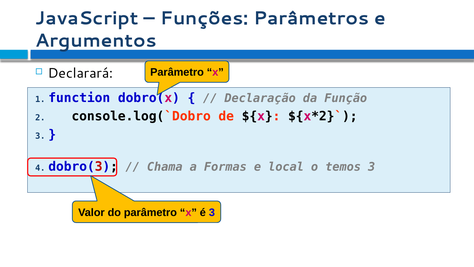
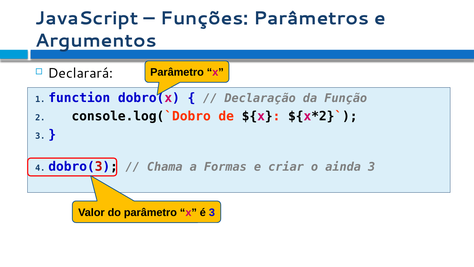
local: local -> criar
temos: temos -> ainda
